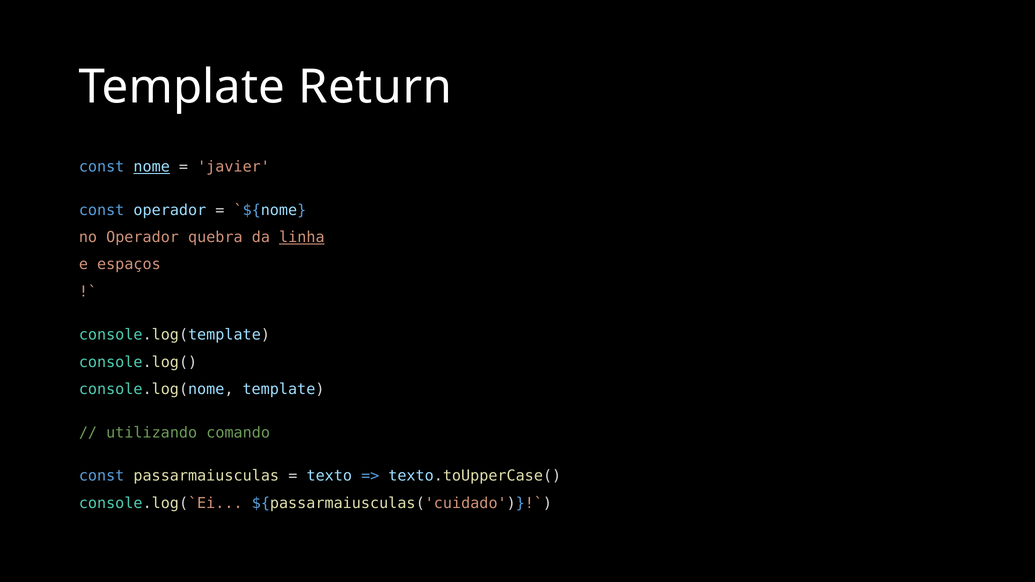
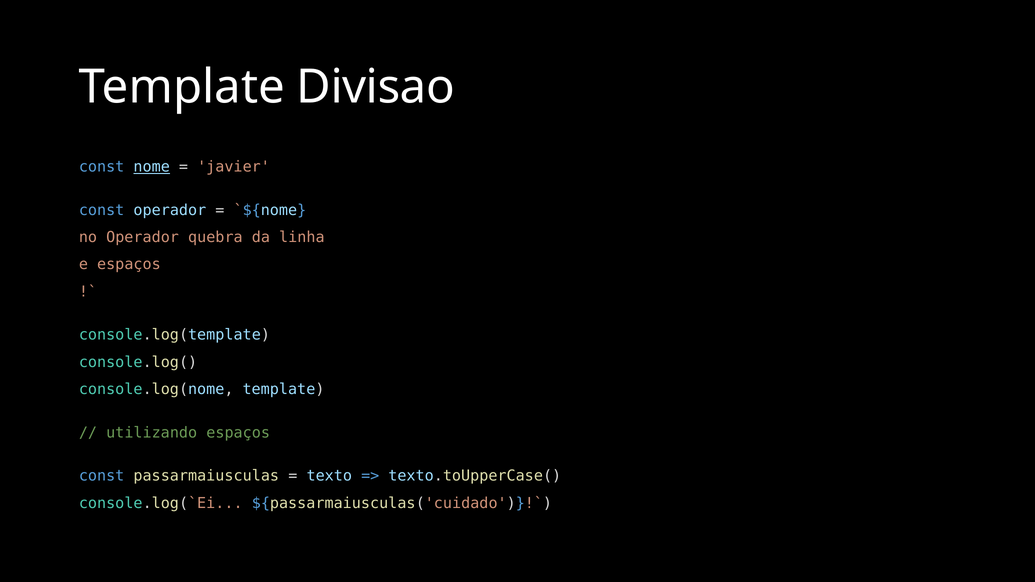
Return: Return -> Divisao
linha underline: present -> none
utilizando comando: comando -> espaços
